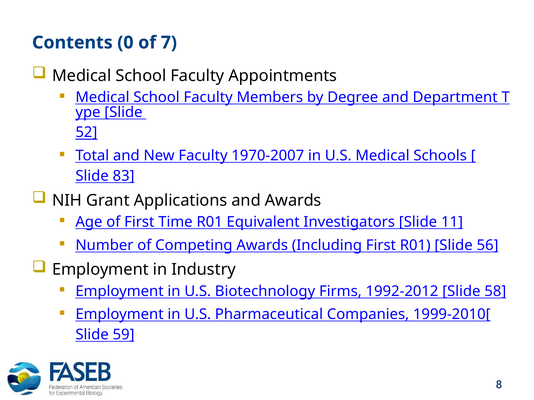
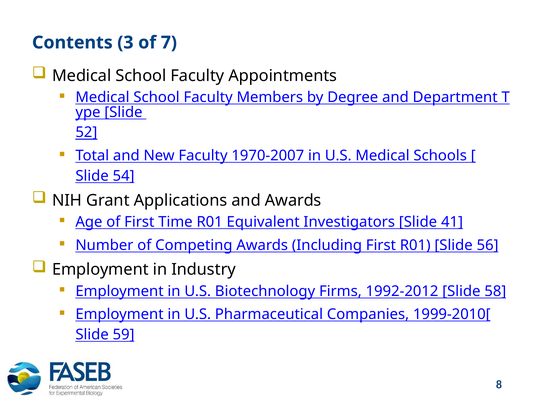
0: 0 -> 3
83: 83 -> 54
11: 11 -> 41
